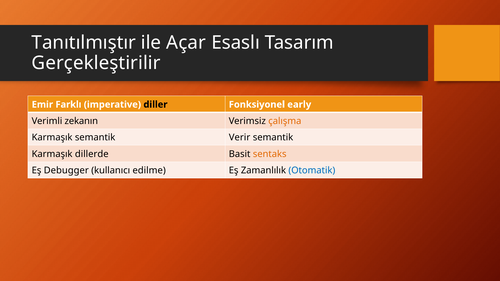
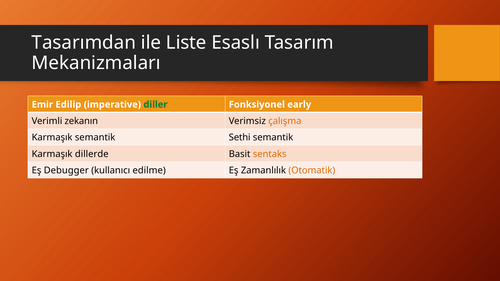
Tanıtılmıştır: Tanıtılmıştır -> Tasarımdan
Açar: Açar -> Liste
Gerçekleştirilir: Gerçekleştirilir -> Mekanizmaları
Farklı: Farklı -> Edilip
diller colour: black -> green
Verir: Verir -> Sethi
Otomatik colour: blue -> orange
